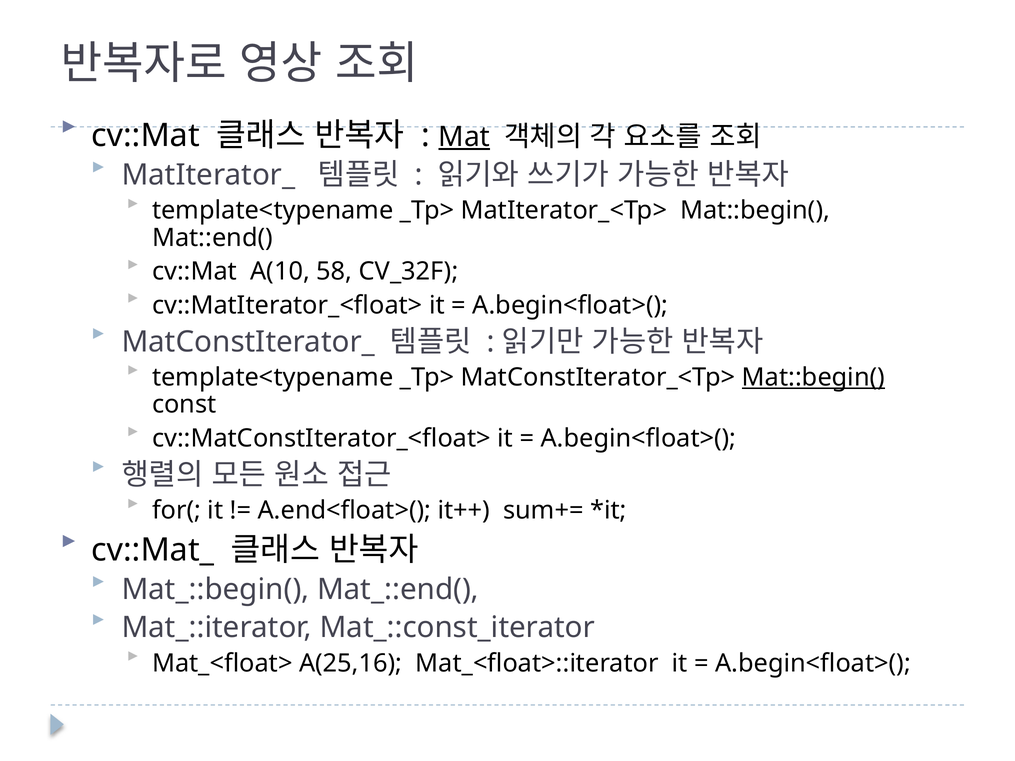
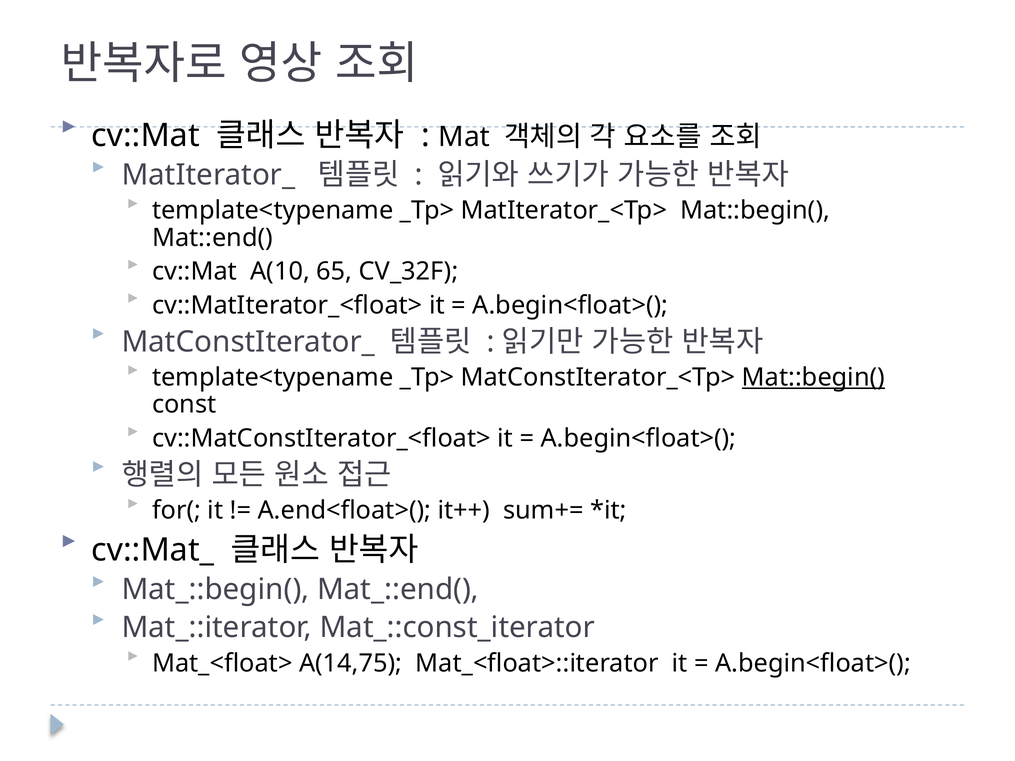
Mat underline: present -> none
58: 58 -> 65
A(25,16: A(25,16 -> A(14,75
